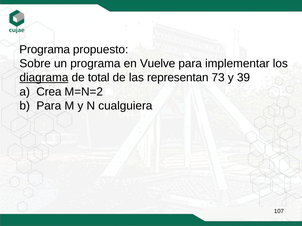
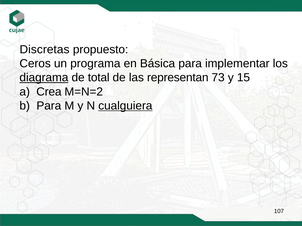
Programa at (45, 50): Programa -> Discretas
Sobre: Sobre -> Ceros
Vuelve: Vuelve -> Básica
39: 39 -> 15
cualguiera underline: none -> present
